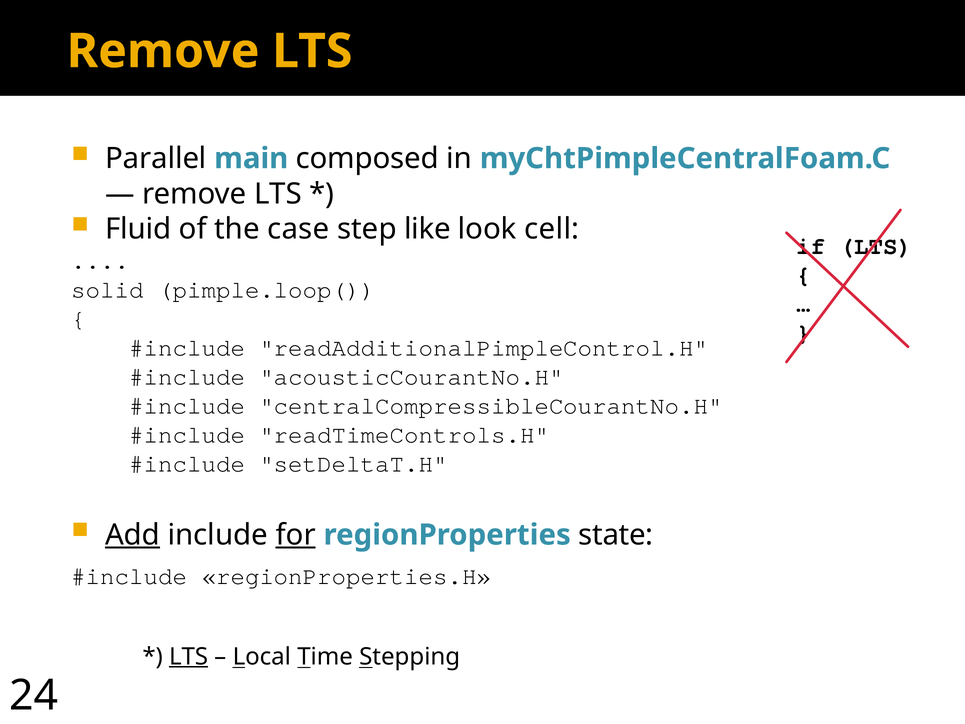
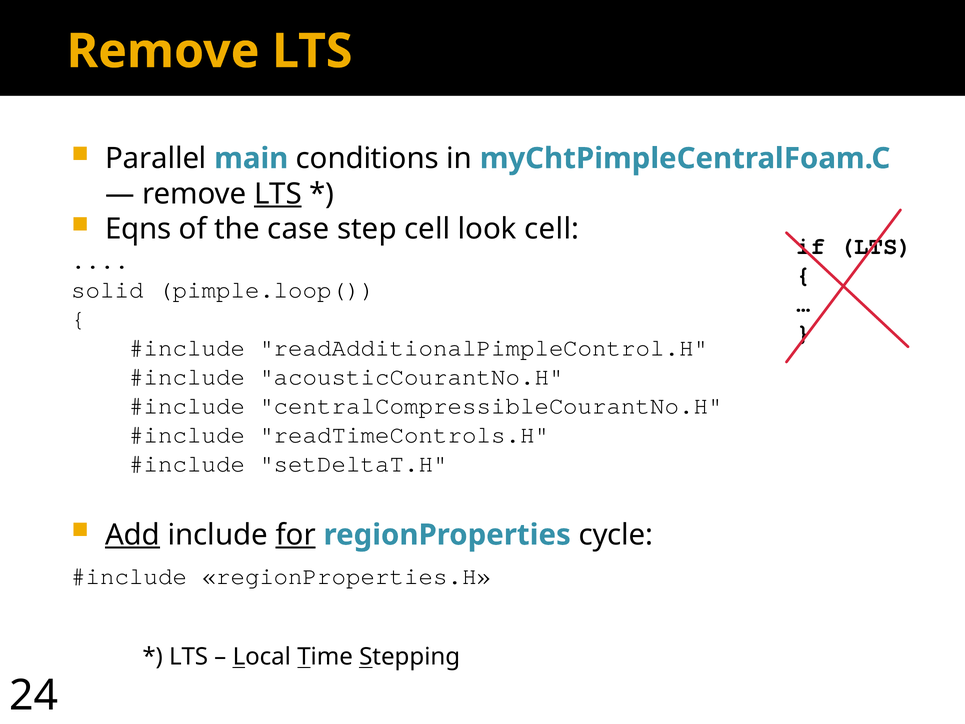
composed: composed -> conditions
LTS at (278, 194) underline: none -> present
Fluid: Fluid -> Eqns
step like: like -> cell
state: state -> cycle
LTS at (189, 656) underline: present -> none
